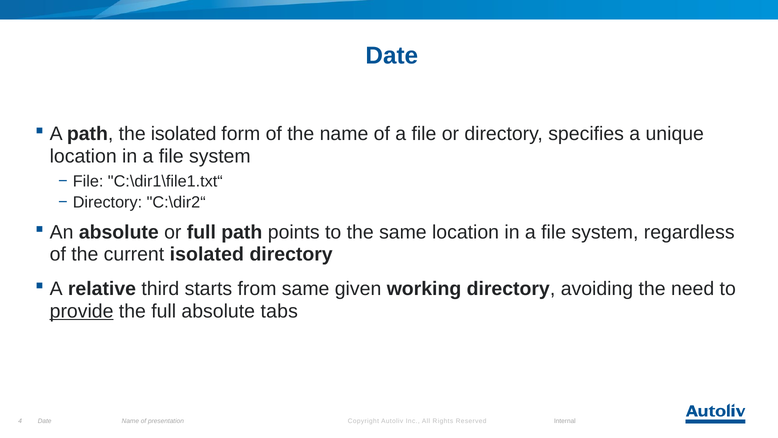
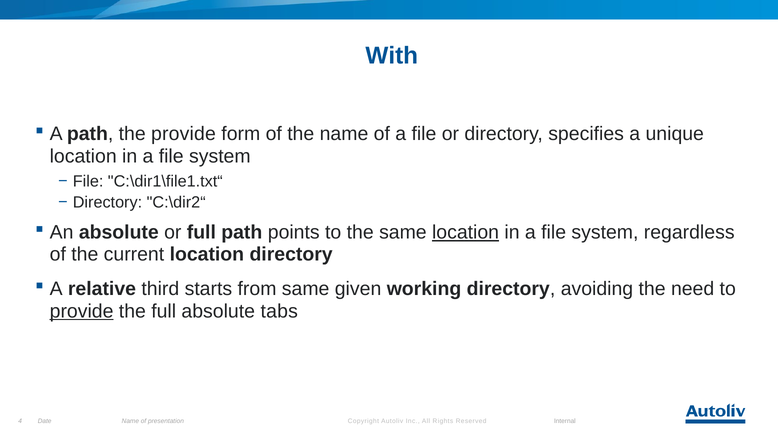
Date at (392, 56): Date -> With
the isolated: isolated -> provide
location at (466, 232) underline: none -> present
current isolated: isolated -> location
